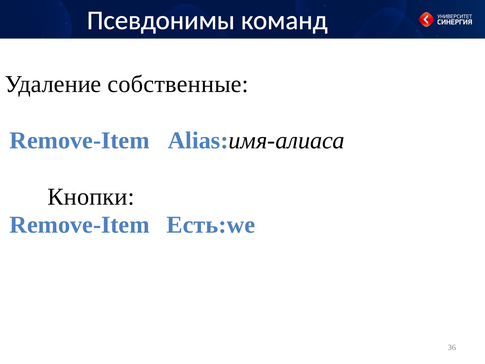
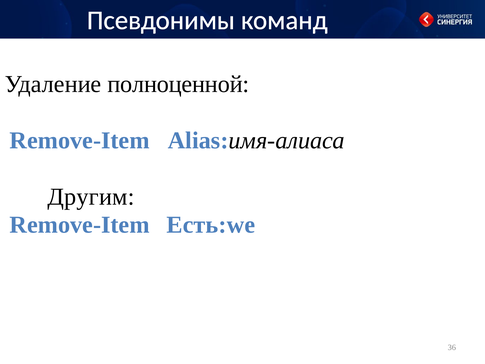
собственные: собственные -> полноценной
Кнопки: Кнопки -> Другим
